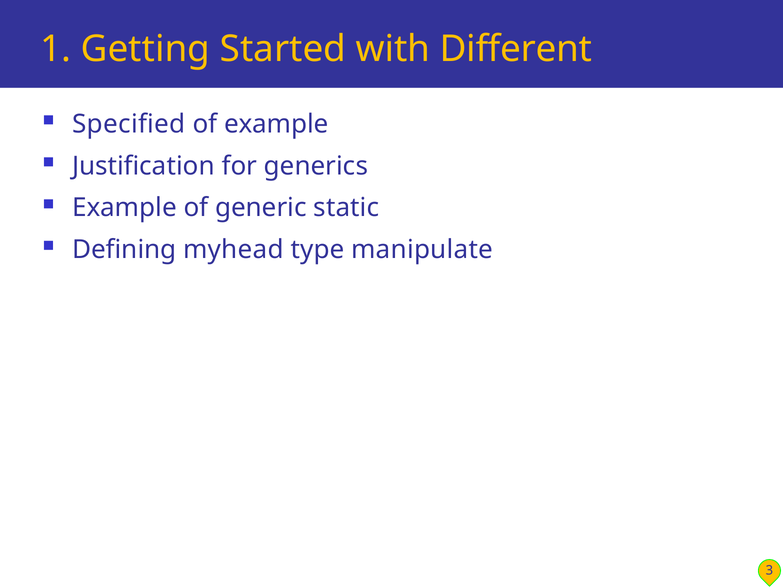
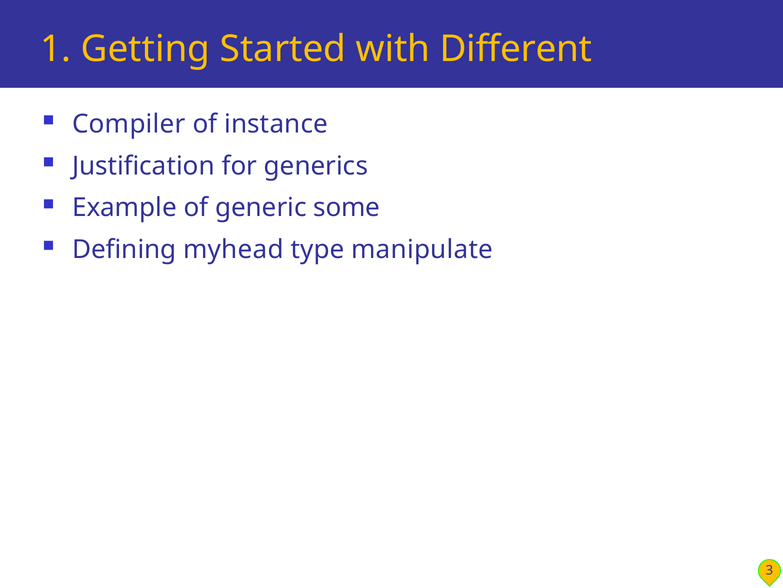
Specified: Specified -> Compiler
of example: example -> instance
static: static -> some
